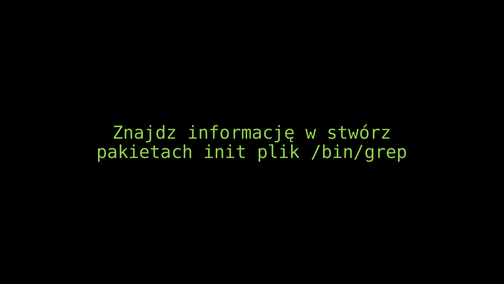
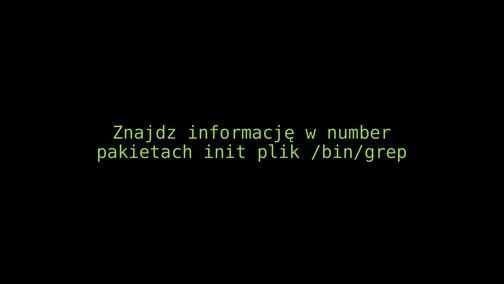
stwórz: stwórz -> number
